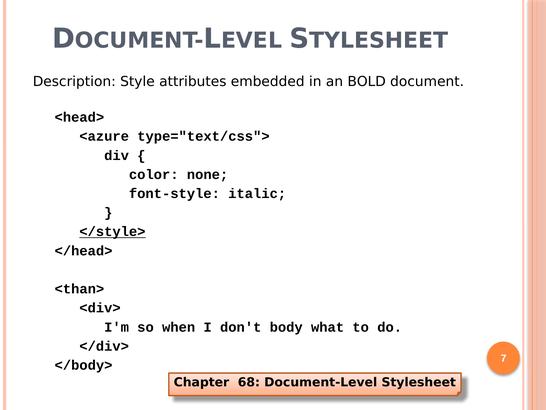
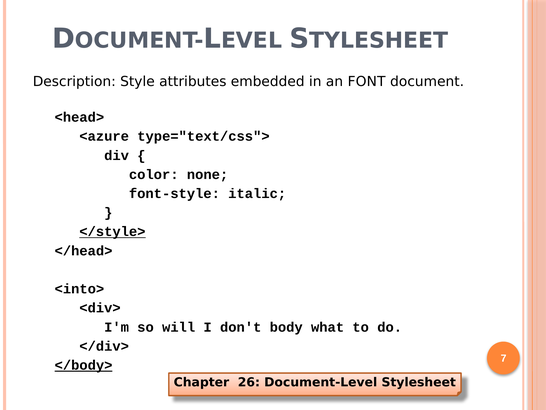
BOLD: BOLD -> FONT
<than>: <than> -> <into>
when: when -> will
</body> underline: none -> present
68: 68 -> 26
